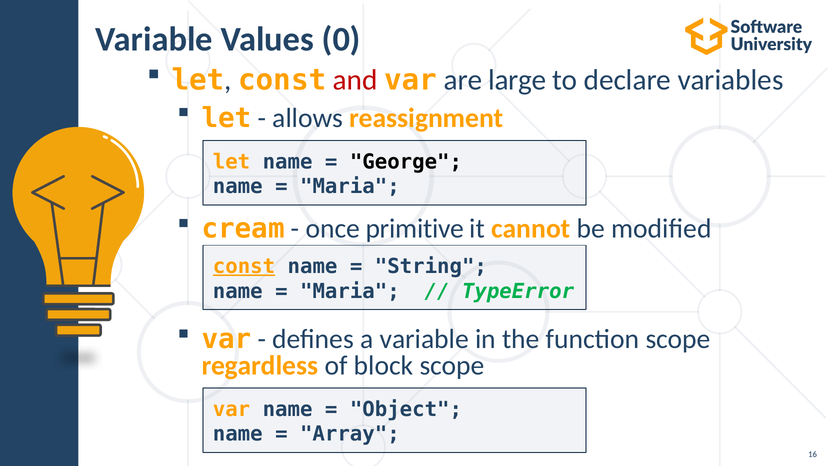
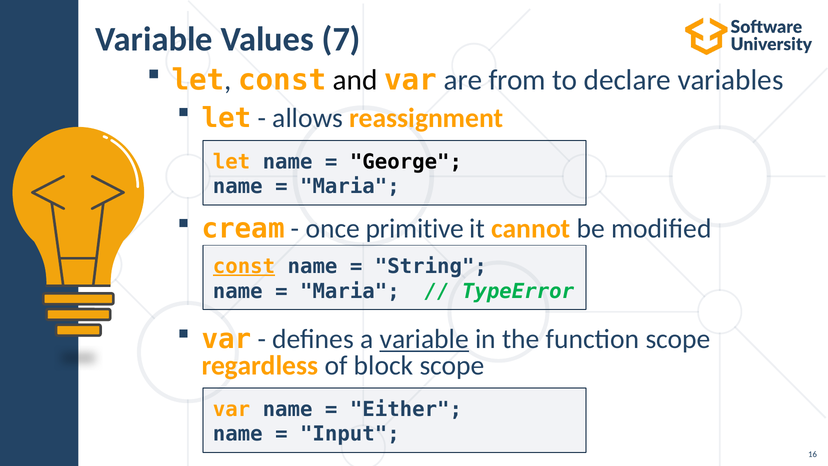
0: 0 -> 7
and colour: red -> black
large: large -> from
variable at (424, 339) underline: none -> present
Object: Object -> Either
Array: Array -> Input
